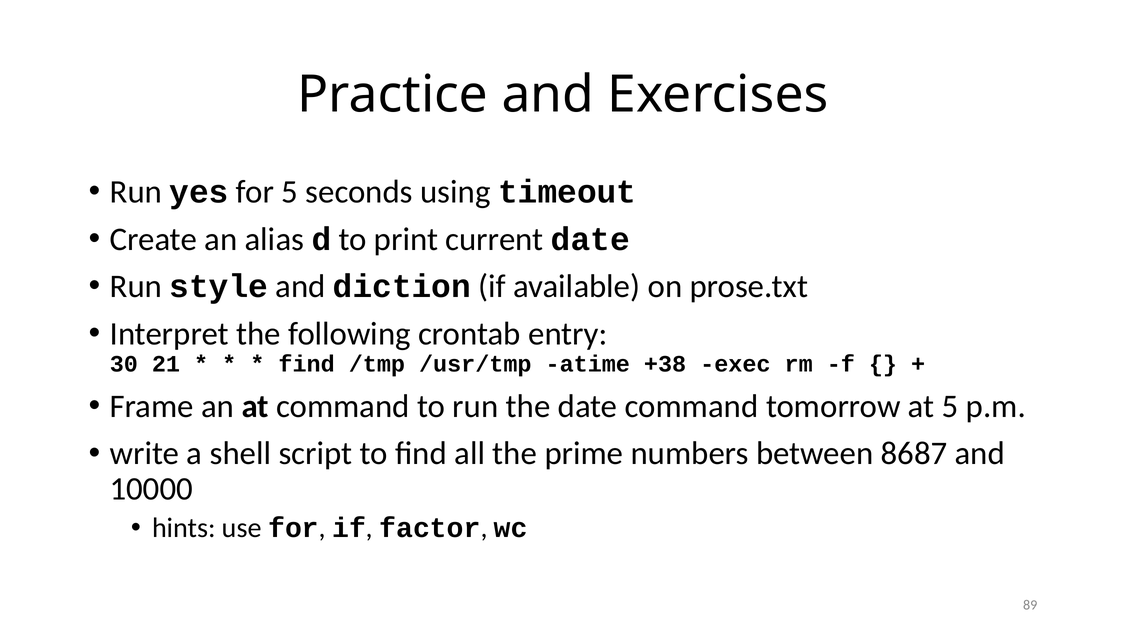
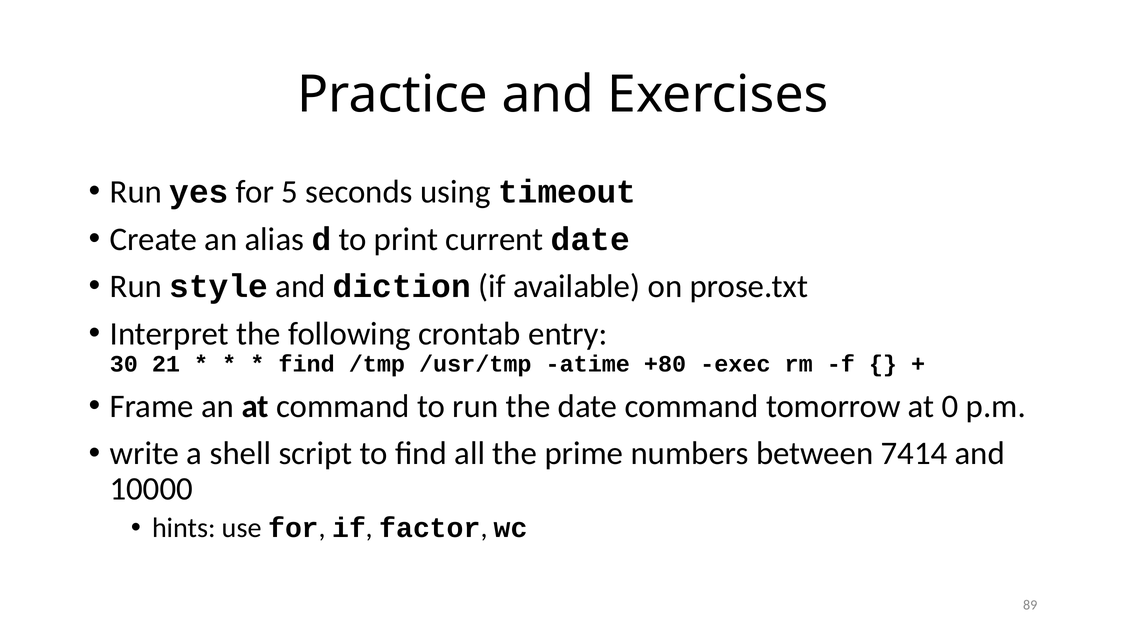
+38: +38 -> +80
at 5: 5 -> 0
8687: 8687 -> 7414
